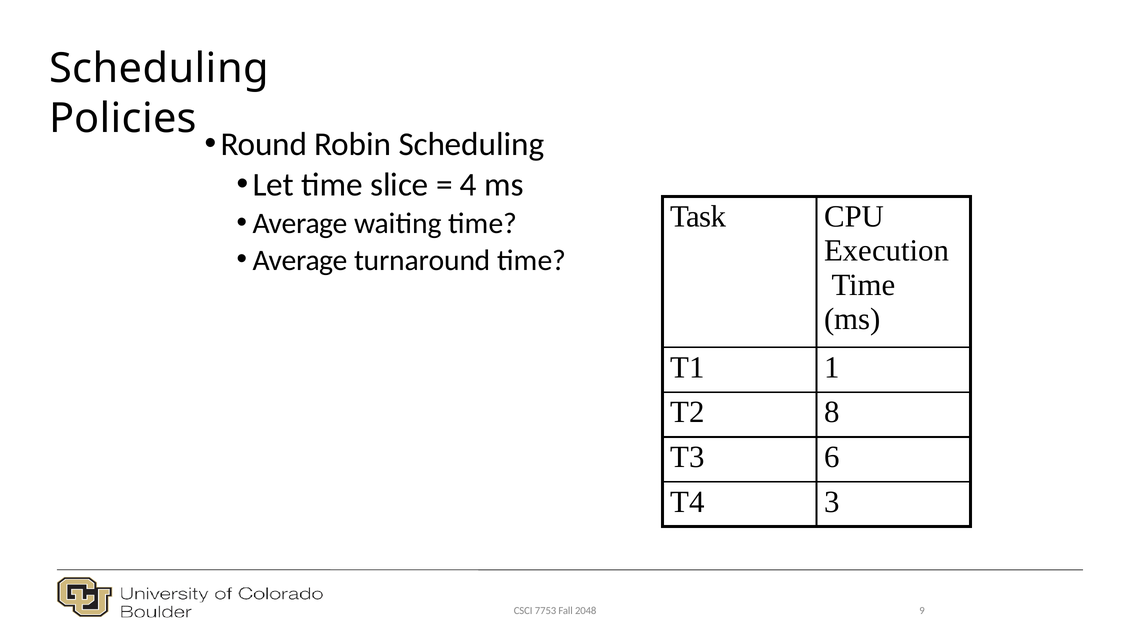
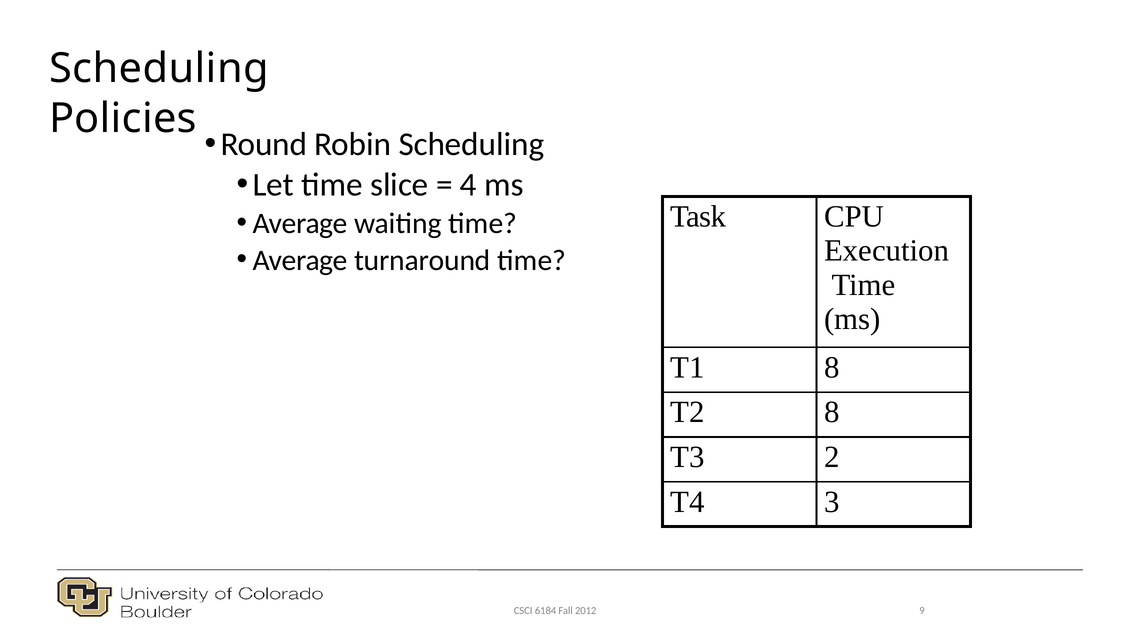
T1 1: 1 -> 8
6: 6 -> 2
7753: 7753 -> 6184
2048: 2048 -> 2012
